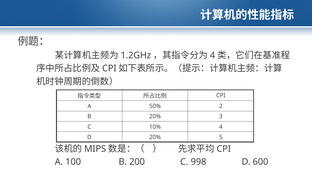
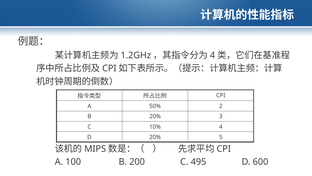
998: 998 -> 495
